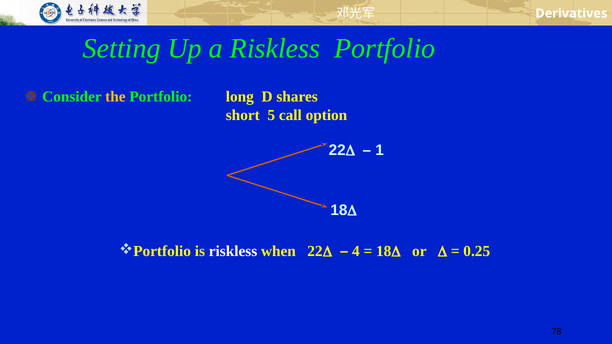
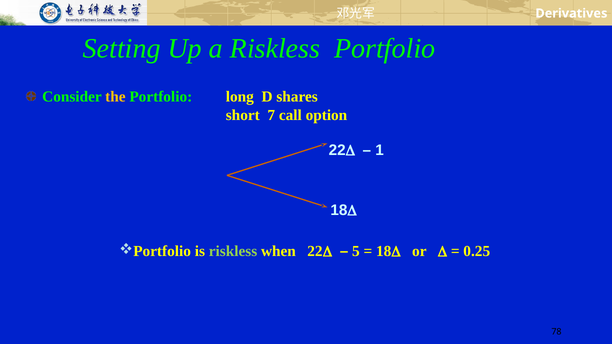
5: 5 -> 7
riskless at (233, 251) colour: white -> light green
4: 4 -> 5
